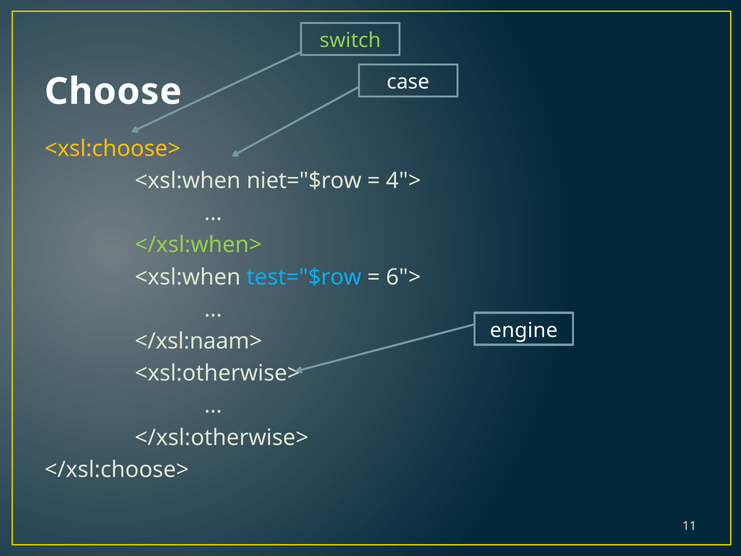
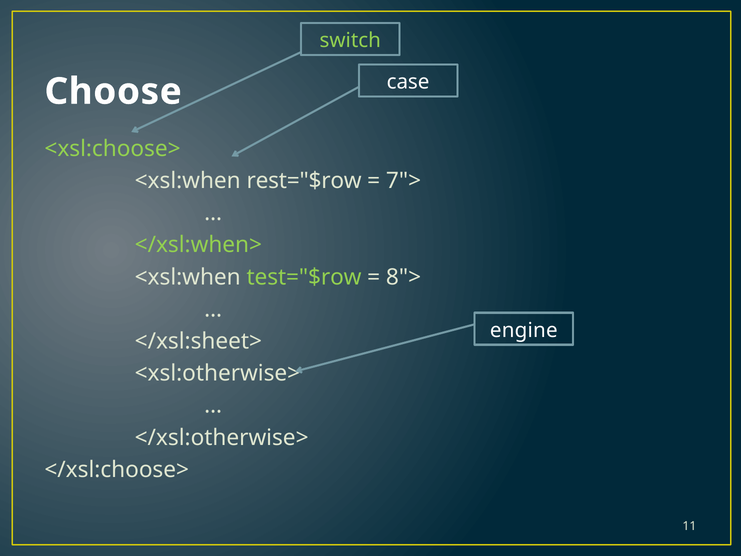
<xsl:choose> colour: yellow -> light green
niet="$row: niet="$row -> rest="$row
4">: 4"> -> 7">
test="$row colour: light blue -> light green
6">: 6"> -> 8">
</xsl:naam>: </xsl:naam> -> </xsl:sheet>
